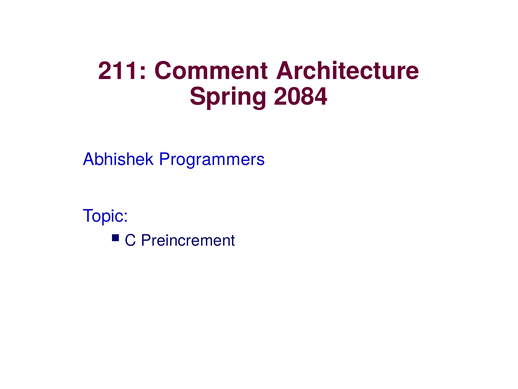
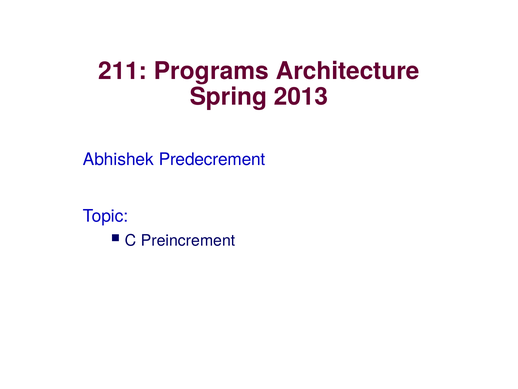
Comment: Comment -> Programs
2084: 2084 -> 2013
Programmers: Programmers -> Predecrement
